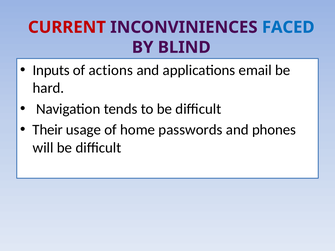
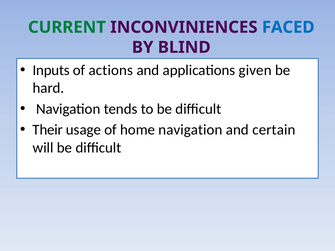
CURRENT colour: red -> green
email: email -> given
home passwords: passwords -> navigation
phones: phones -> certain
